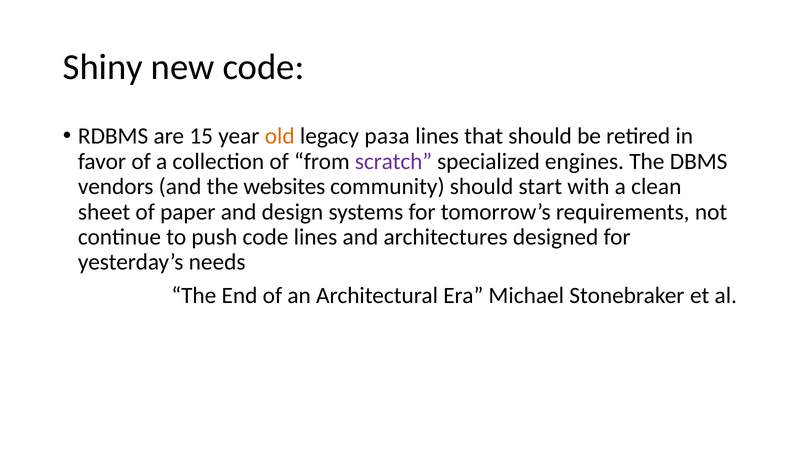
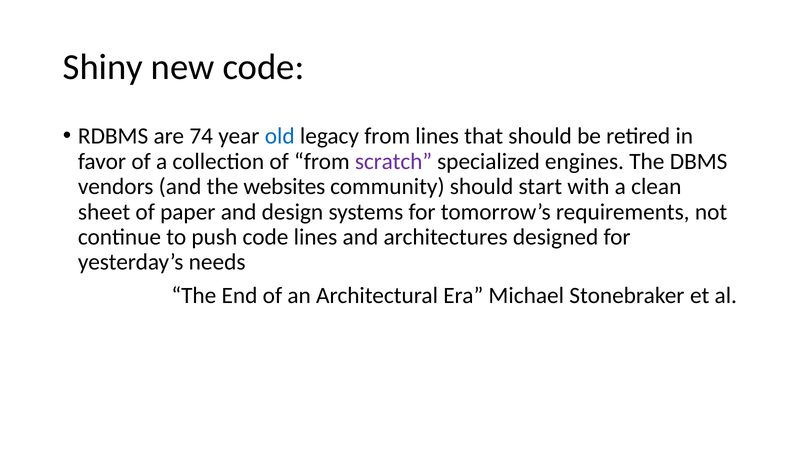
15: 15 -> 74
old colour: orange -> blue
legacy раза: раза -> from
